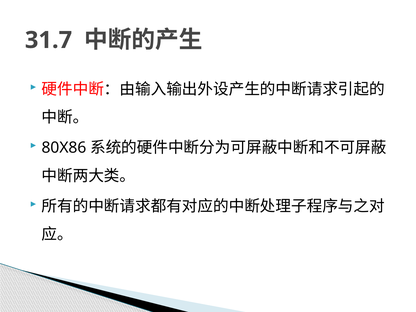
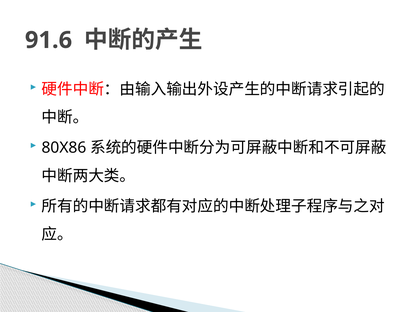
31.7: 31.7 -> 91.6
